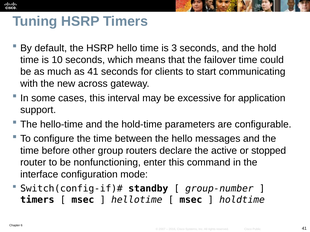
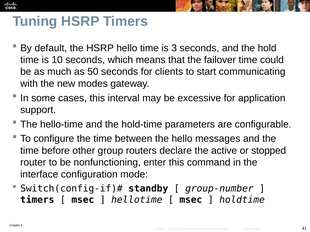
as 41: 41 -> 50
across: across -> modes
